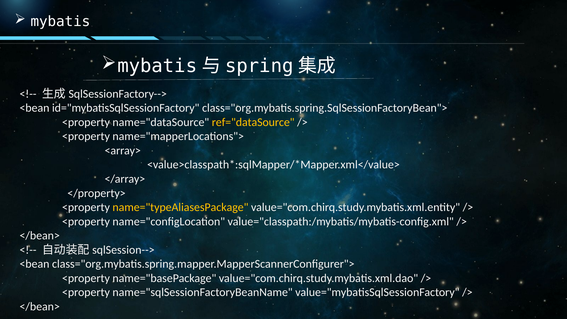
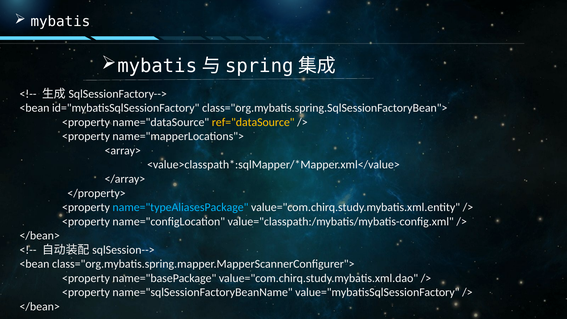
name="typeAliasesPackage colour: yellow -> light blue
